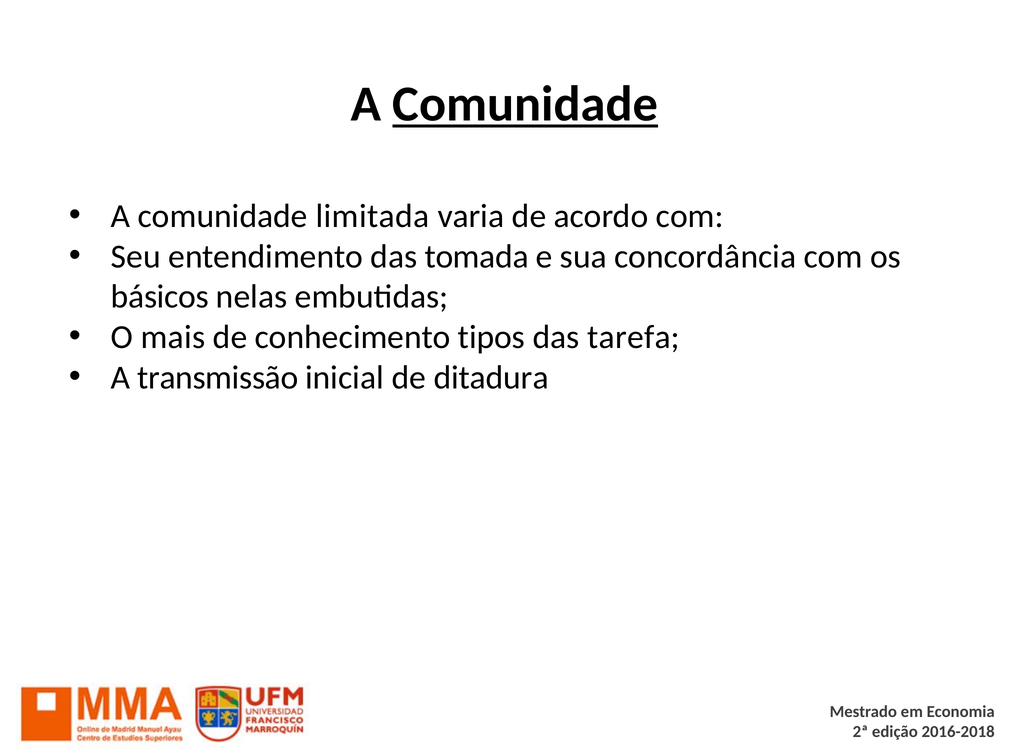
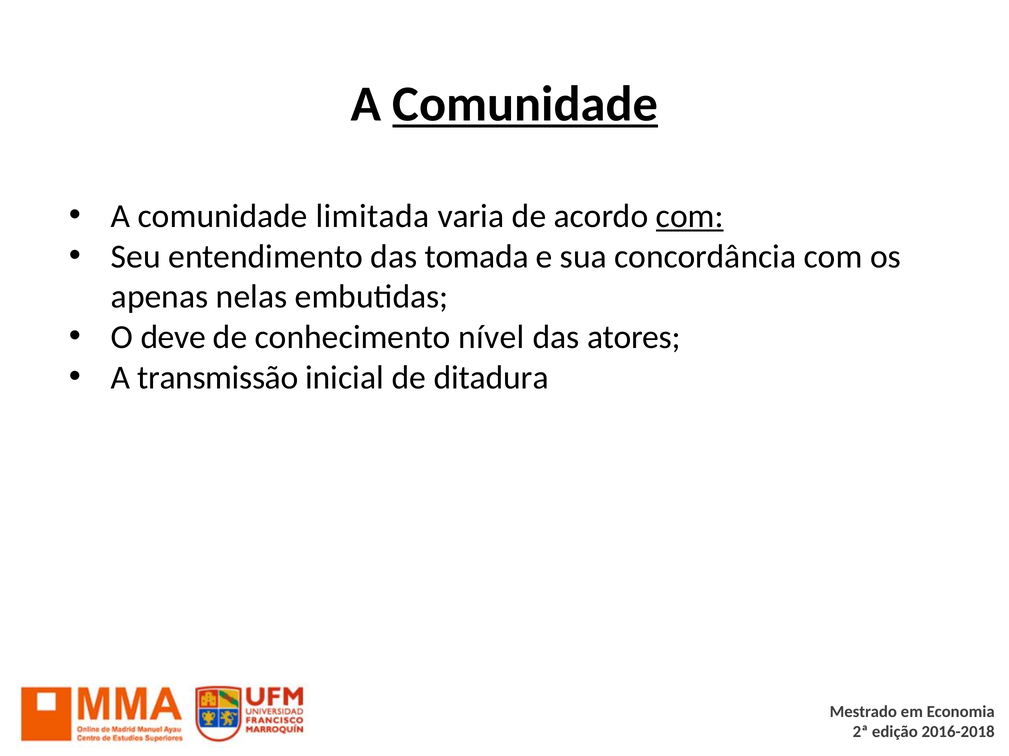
com at (690, 216) underline: none -> present
básicos: básicos -> apenas
mais: mais -> deve
tipos: tipos -> nível
tarefa: tarefa -> atores
